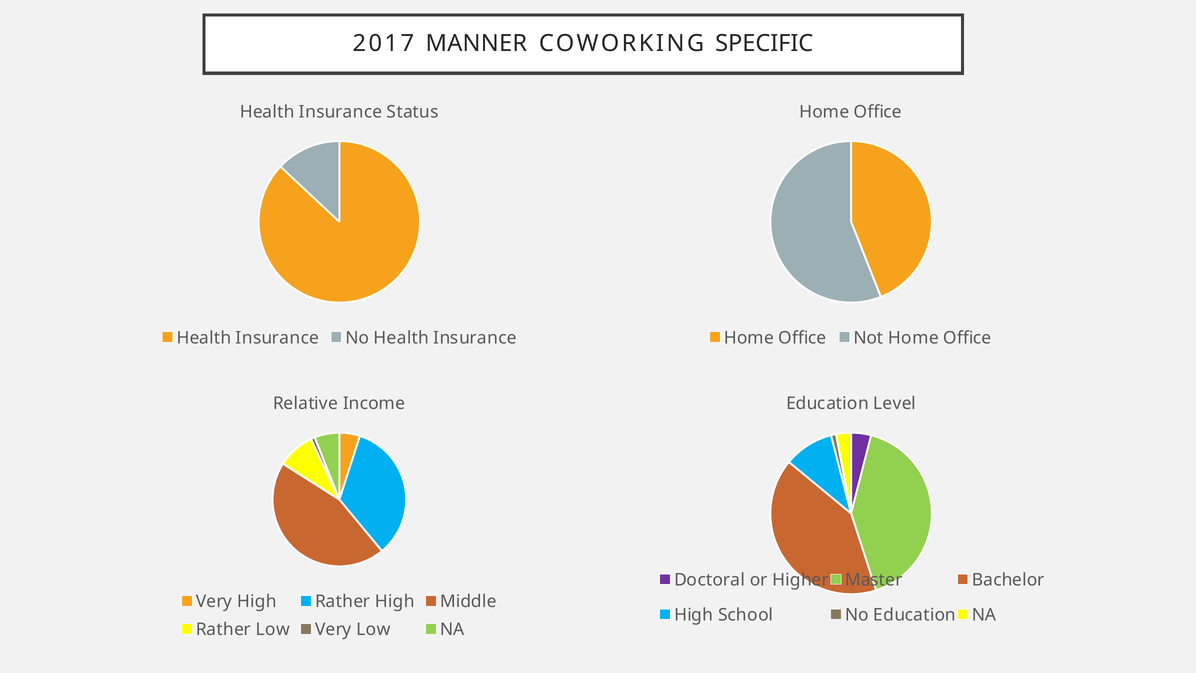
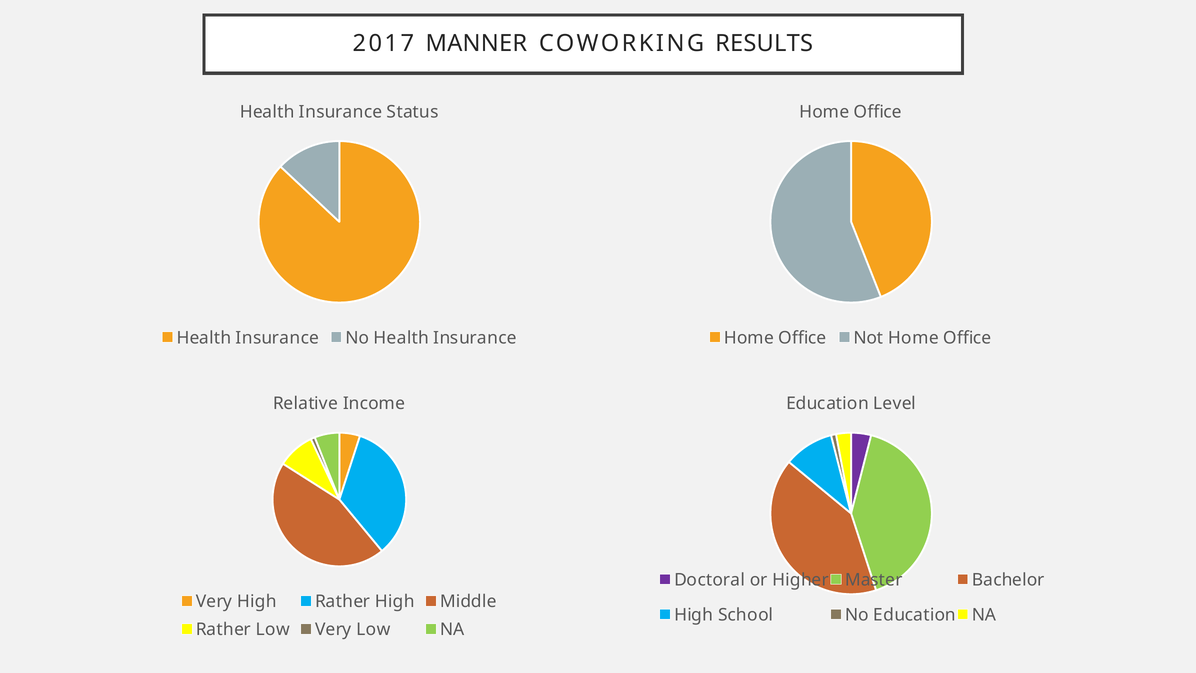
SPECIFIC: SPECIFIC -> RESULTS
